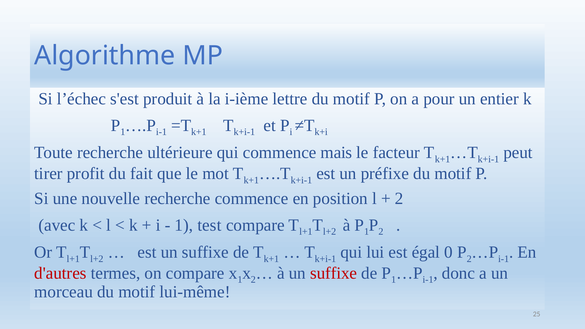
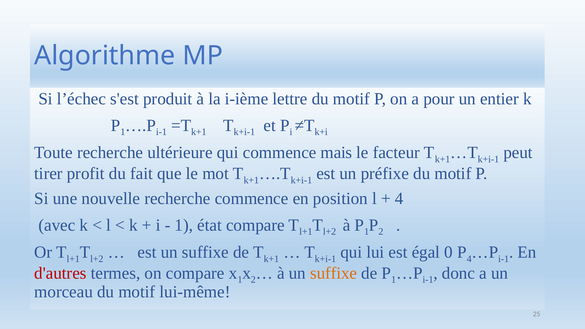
2 at (399, 199): 2 -> 4
test: test -> état
0 P 2: 2 -> 4
suffixe at (334, 273) colour: red -> orange
